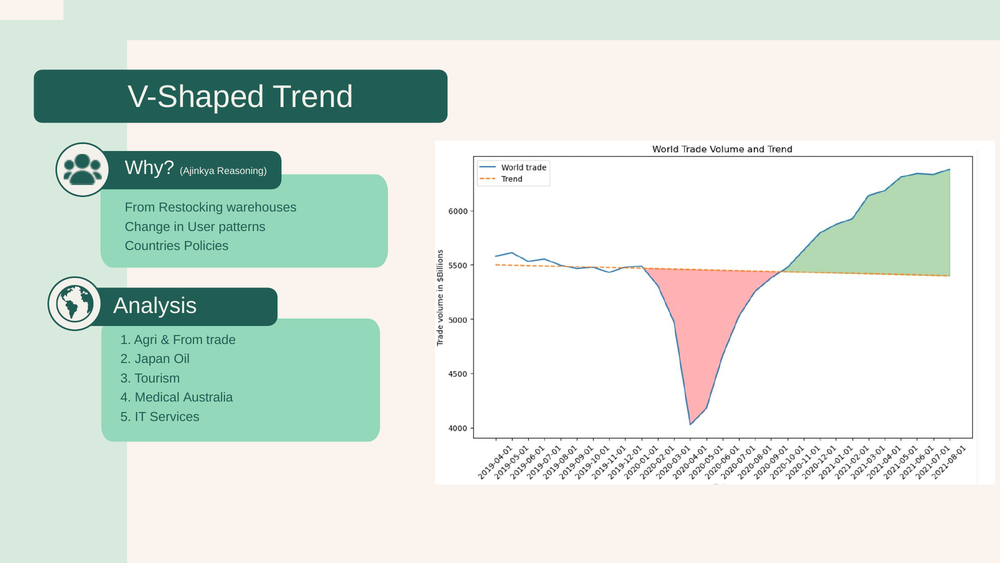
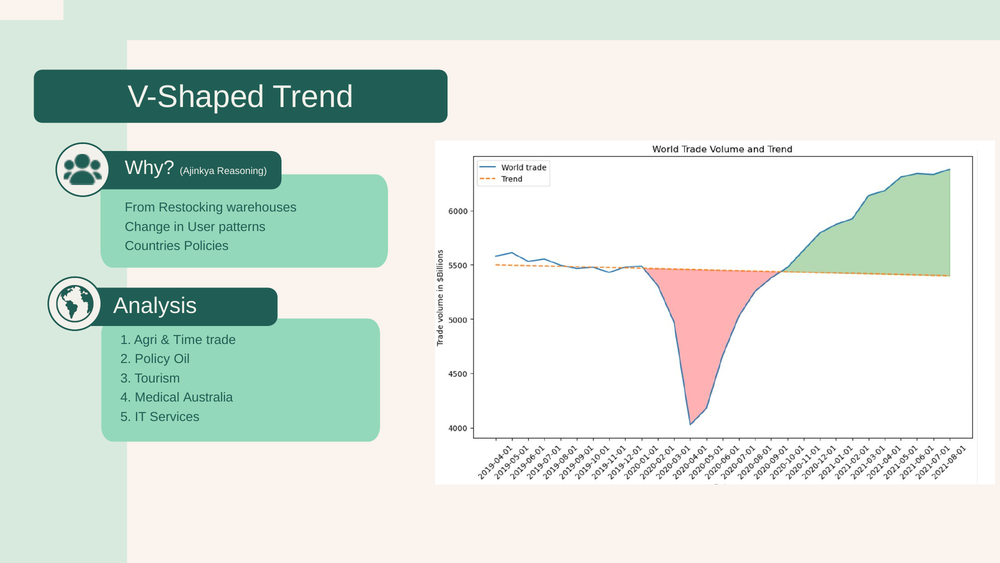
From at (188, 340): From -> Time
Japan: Japan -> Policy
